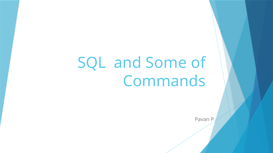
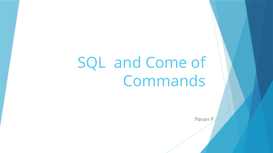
Some: Some -> Come
